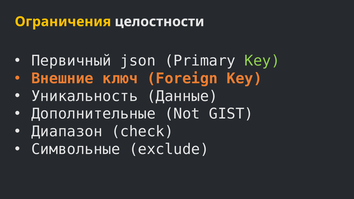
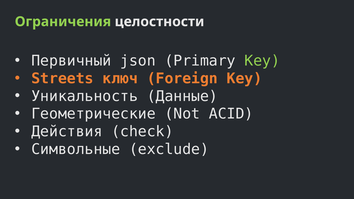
Ограничения colour: yellow -> light green
Внешние: Внешние -> Streets
Дополнительные: Дополнительные -> Геометрические
GIST: GIST -> ACID
Диапазон: Диапазон -> Действия
